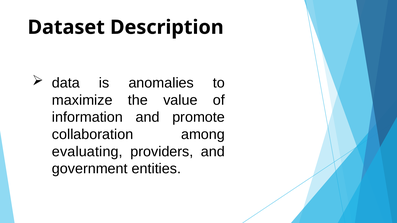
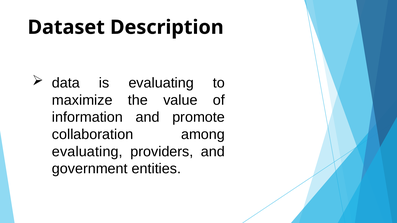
is anomalies: anomalies -> evaluating
